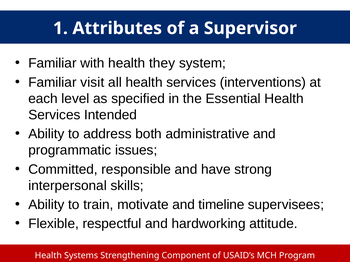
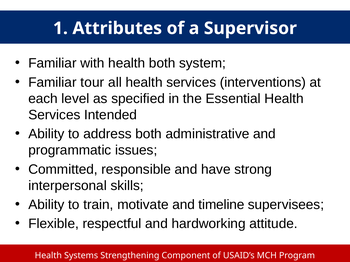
health they: they -> both
visit: visit -> tour
